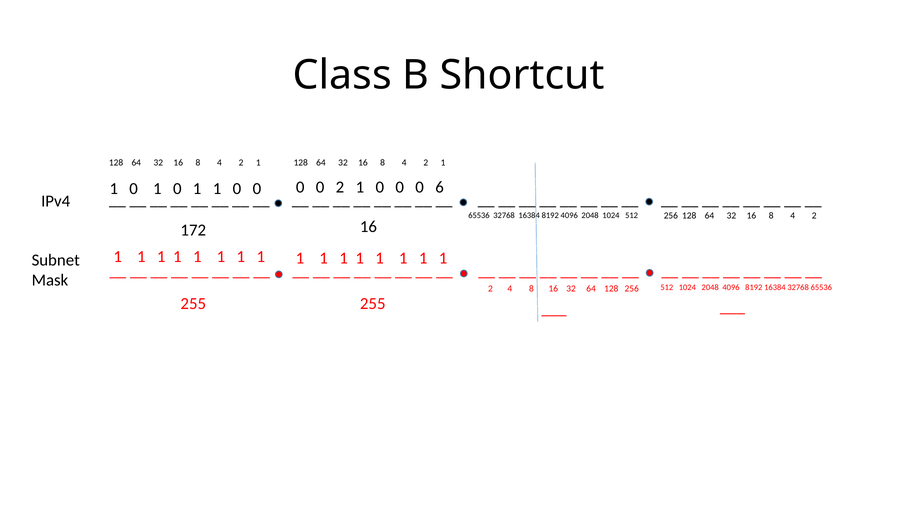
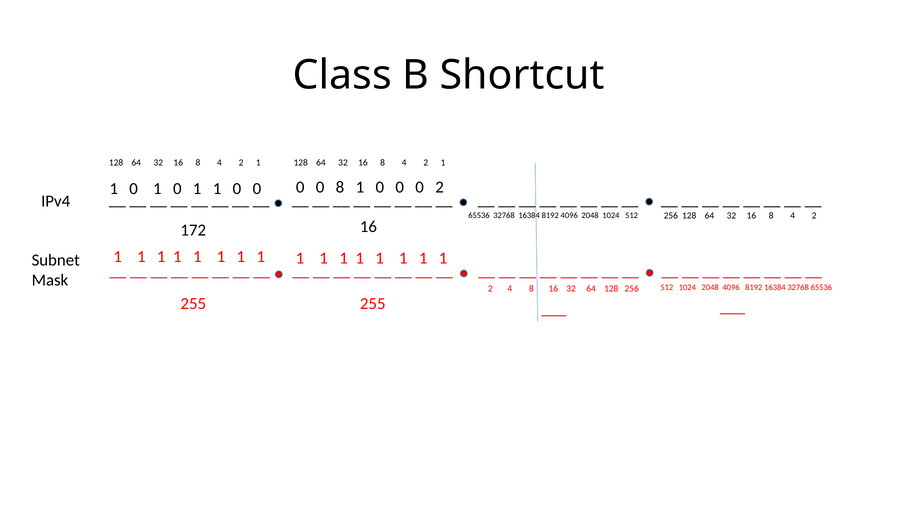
0 2: 2 -> 8
0 6: 6 -> 2
